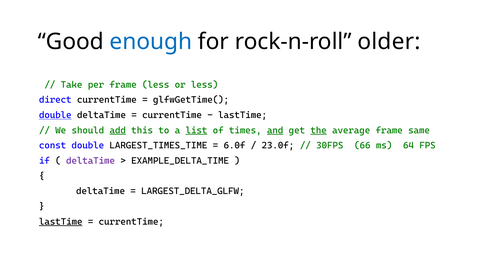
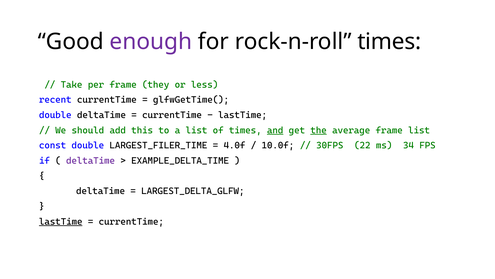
enough colour: blue -> purple
rock-n-roll older: older -> times
frame less: less -> they
direct: direct -> recent
double at (55, 115) underline: present -> none
add underline: present -> none
list at (196, 130) underline: present -> none
frame same: same -> list
LARGEST_TIMES_TIME: LARGEST_TIMES_TIME -> LARGEST_FILER_TIME
6.0f: 6.0f -> 4.0f
23.0f: 23.0f -> 10.0f
66: 66 -> 22
64: 64 -> 34
